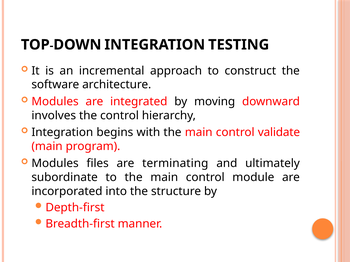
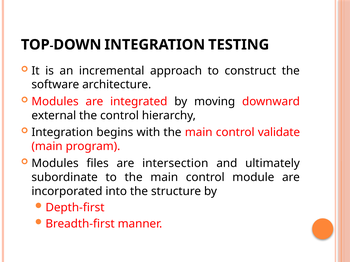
involves: involves -> external
terminating: terminating -> intersection
